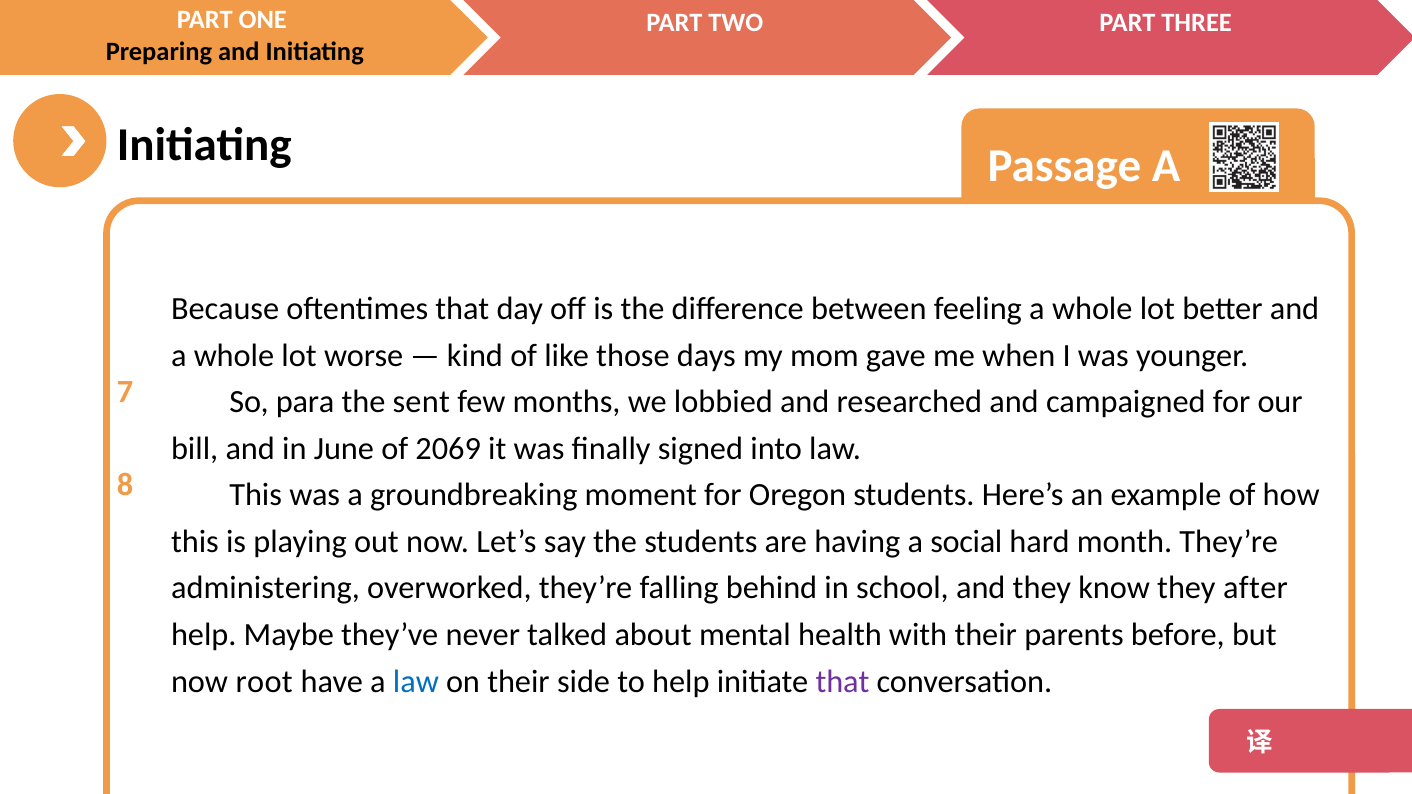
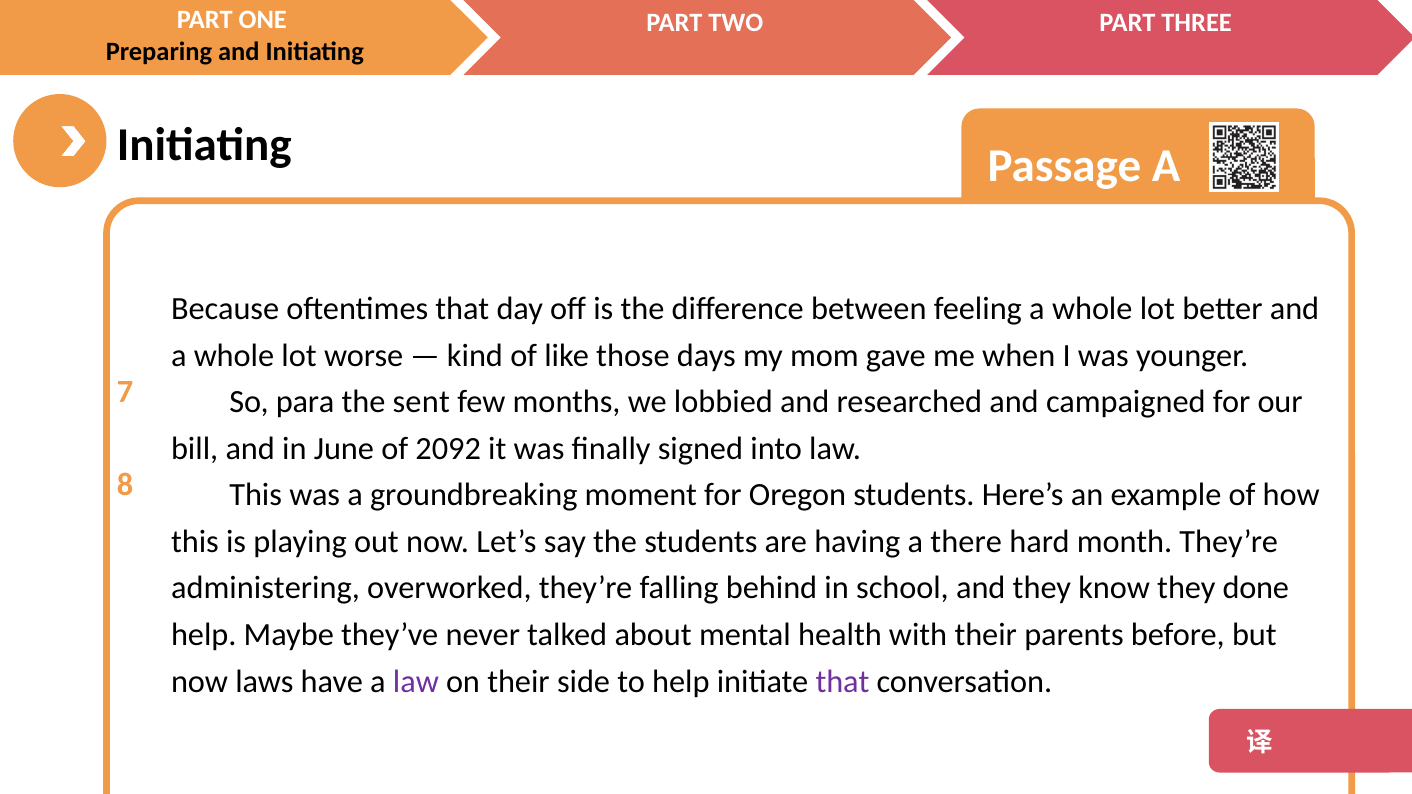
2069: 2069 -> 2092
social: social -> there
after: after -> done
root: root -> laws
law at (416, 682) colour: blue -> purple
